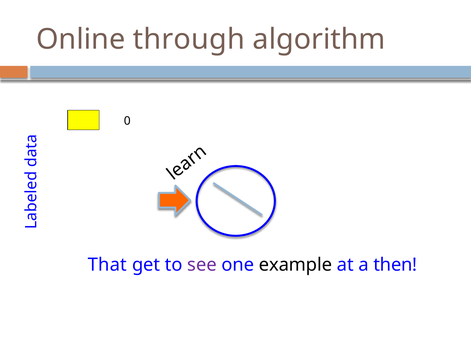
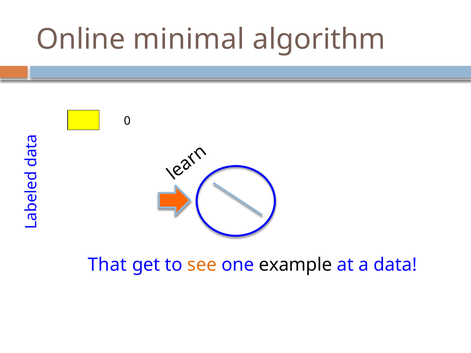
through: through -> minimal
see colour: purple -> orange
then: then -> data
